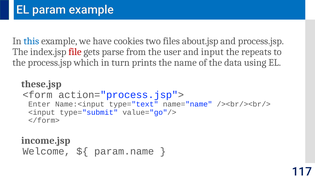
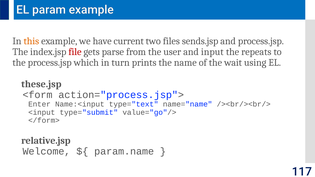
this colour: blue -> orange
cookies: cookies -> current
about.jsp: about.jsp -> sends.jsp
data: data -> wait
income.jsp: income.jsp -> relative.jsp
